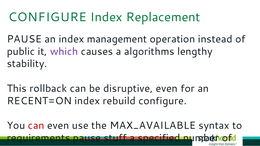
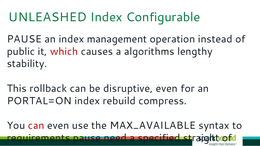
CONFIGURE at (47, 17): CONFIGURE -> UNLEASHED
Replacement: Replacement -> Configurable
which colour: purple -> red
RECENT=ON: RECENT=ON -> PORTAL=ON
rebuild configure: configure -> compress
stuff: stuff -> need
number: number -> straight
